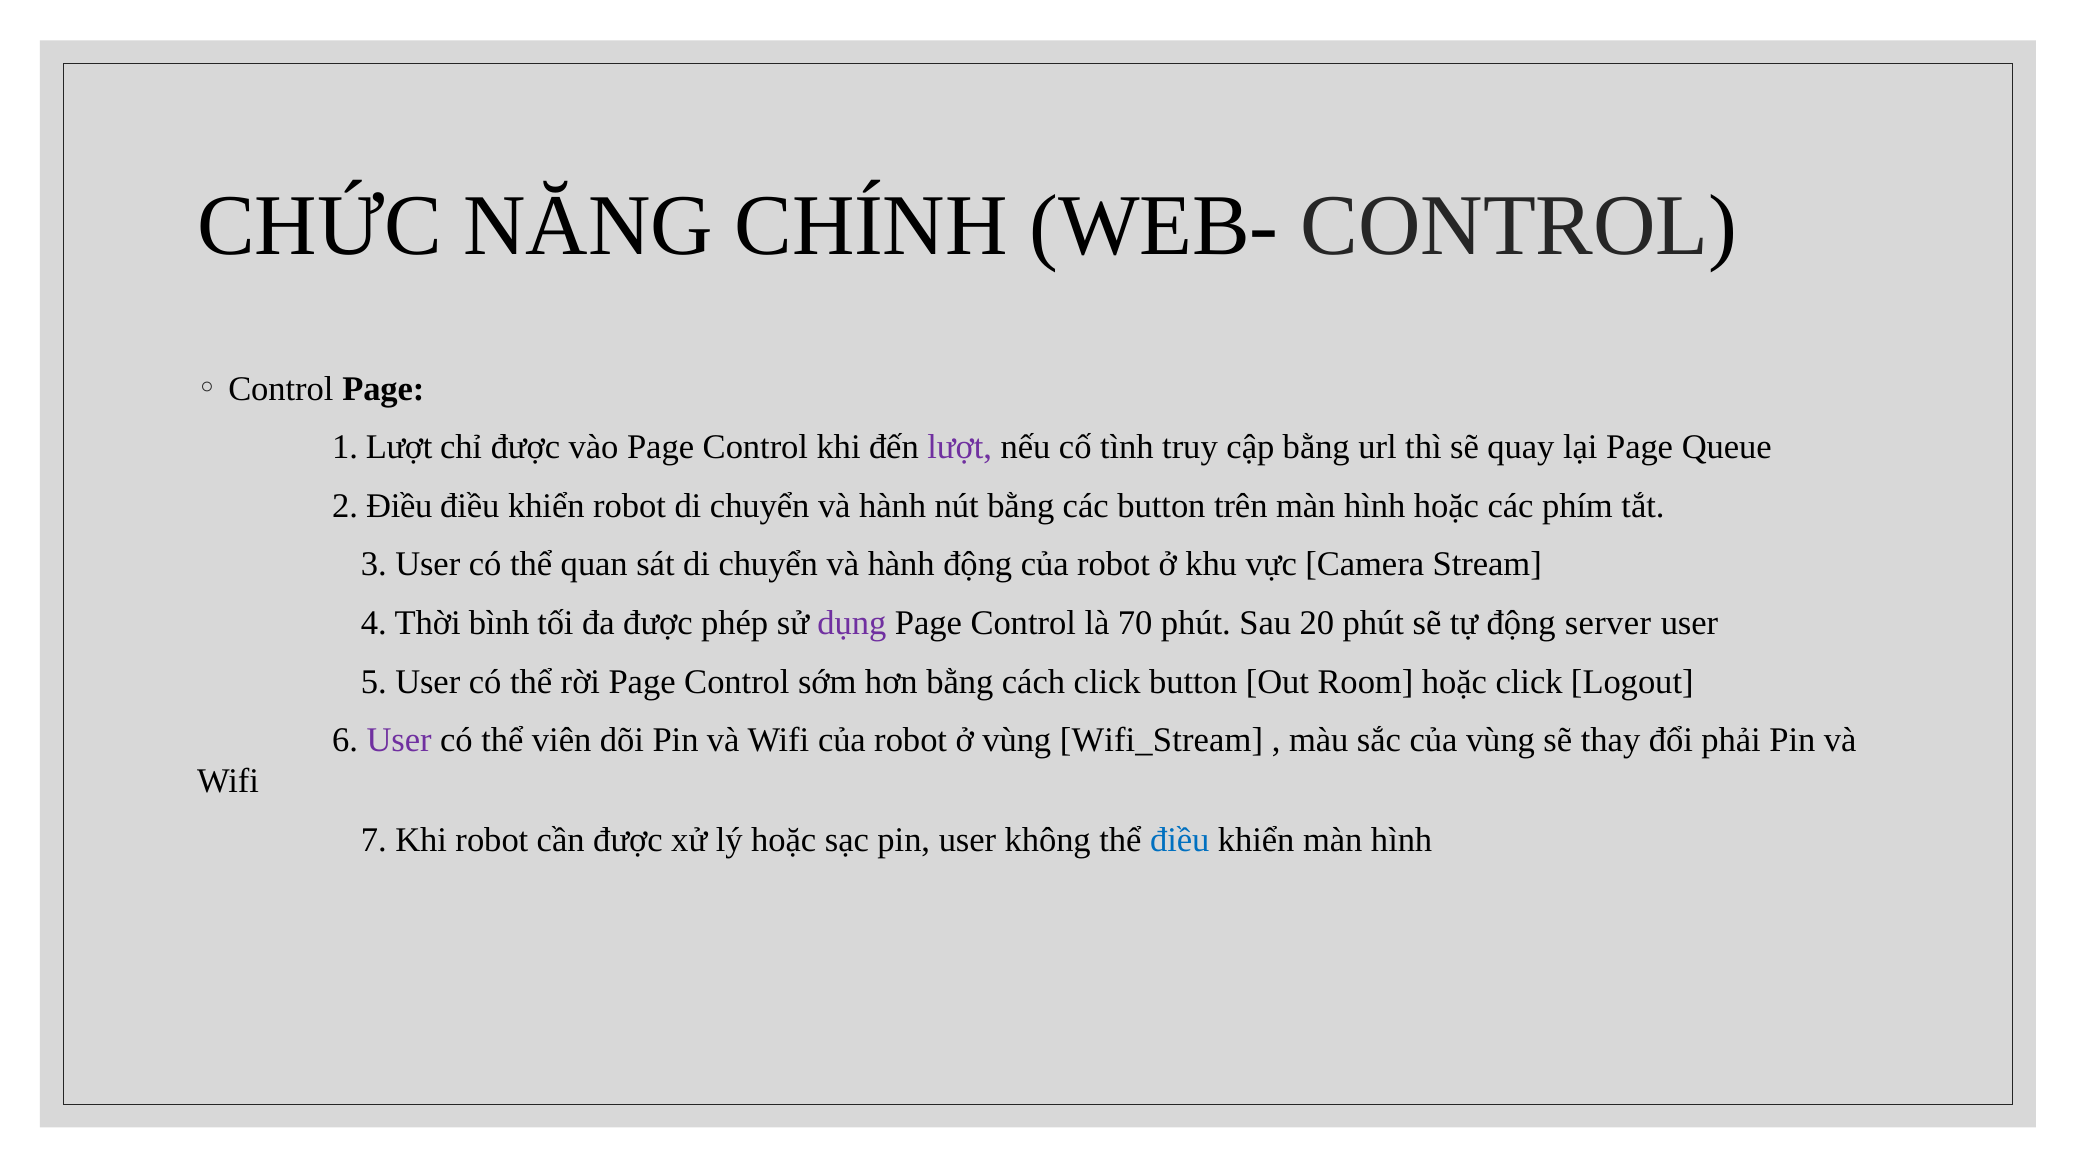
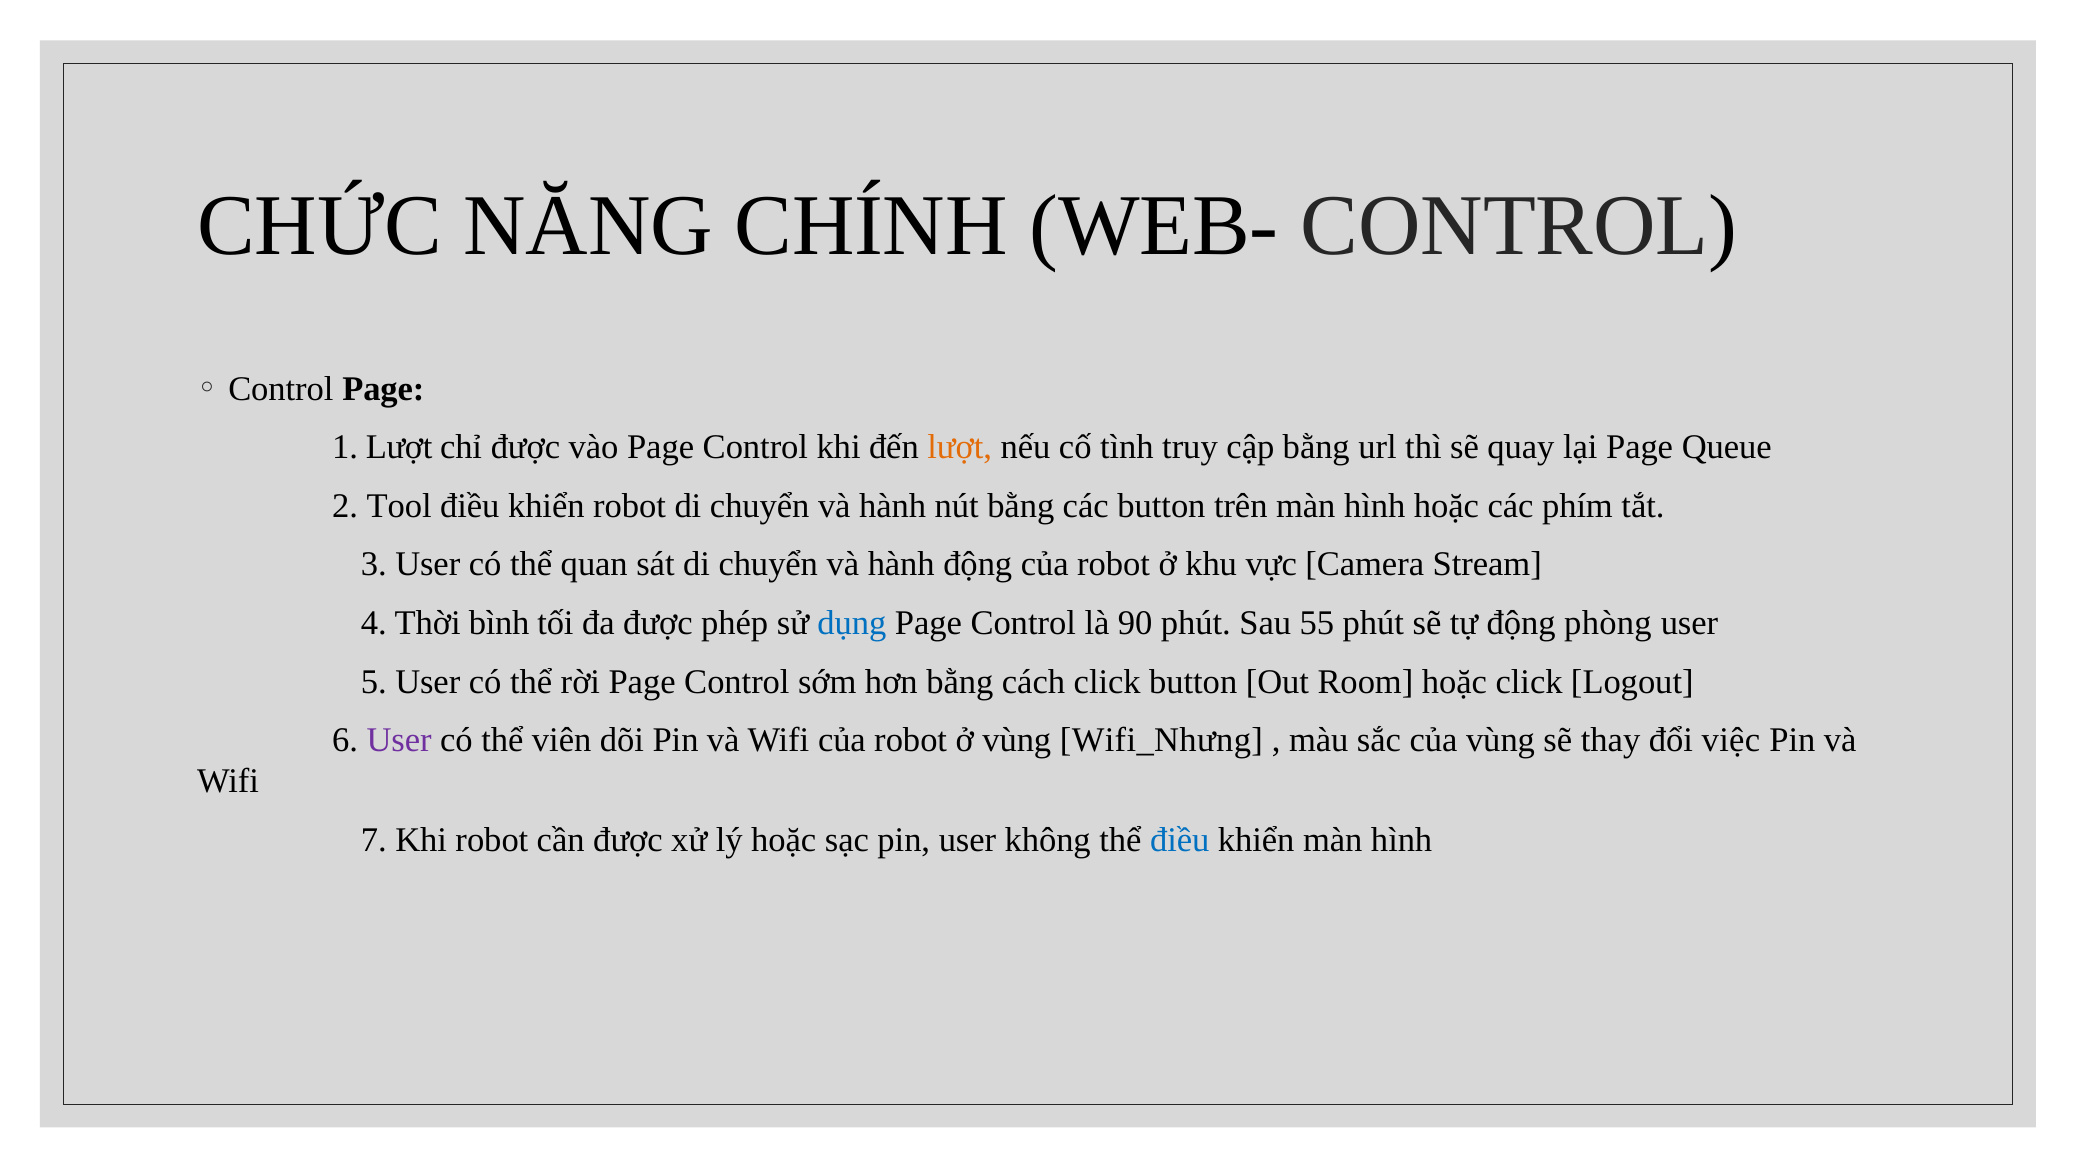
lượt at (960, 447) colour: purple -> orange
2 Điều: Điều -> Tool
dụng colour: purple -> blue
70: 70 -> 90
20: 20 -> 55
server: server -> phòng
Wifi_Stream: Wifi_Stream -> Wifi_Nhưng
phải: phải -> việc
